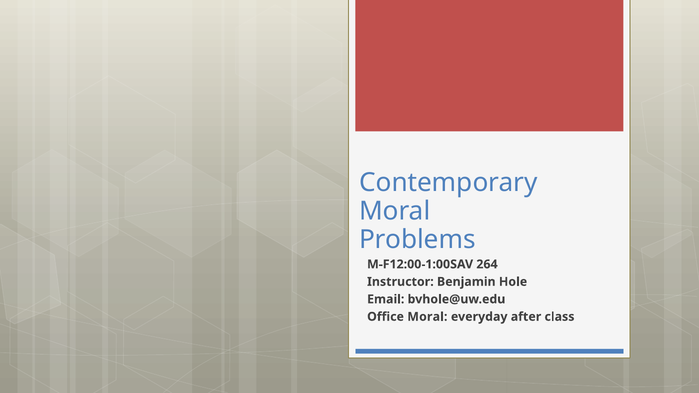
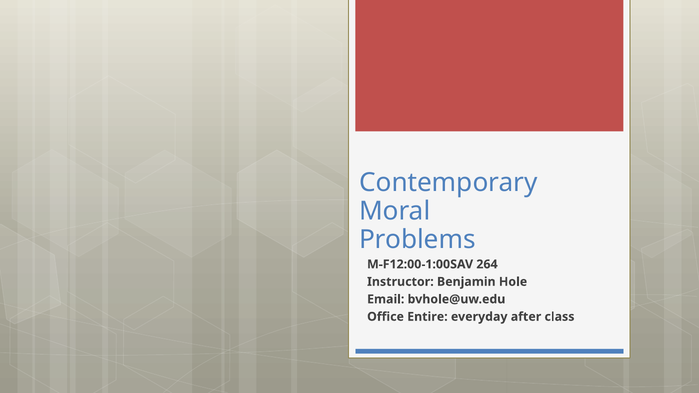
Office Moral: Moral -> Entire
